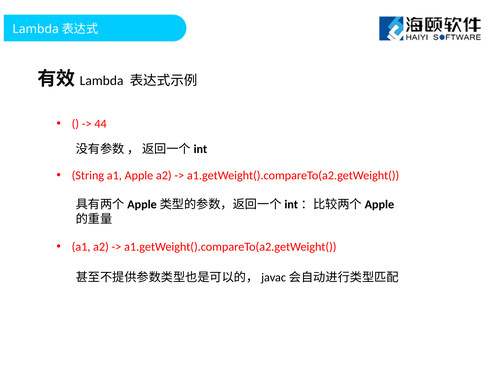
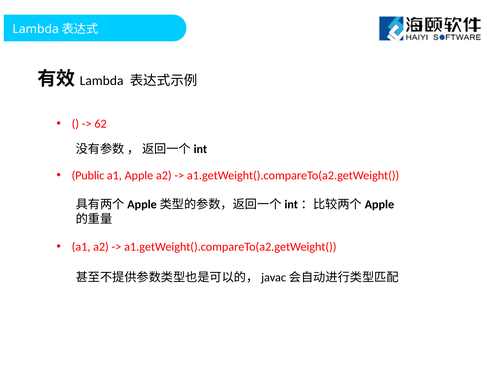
44: 44 -> 62
String: String -> Public
